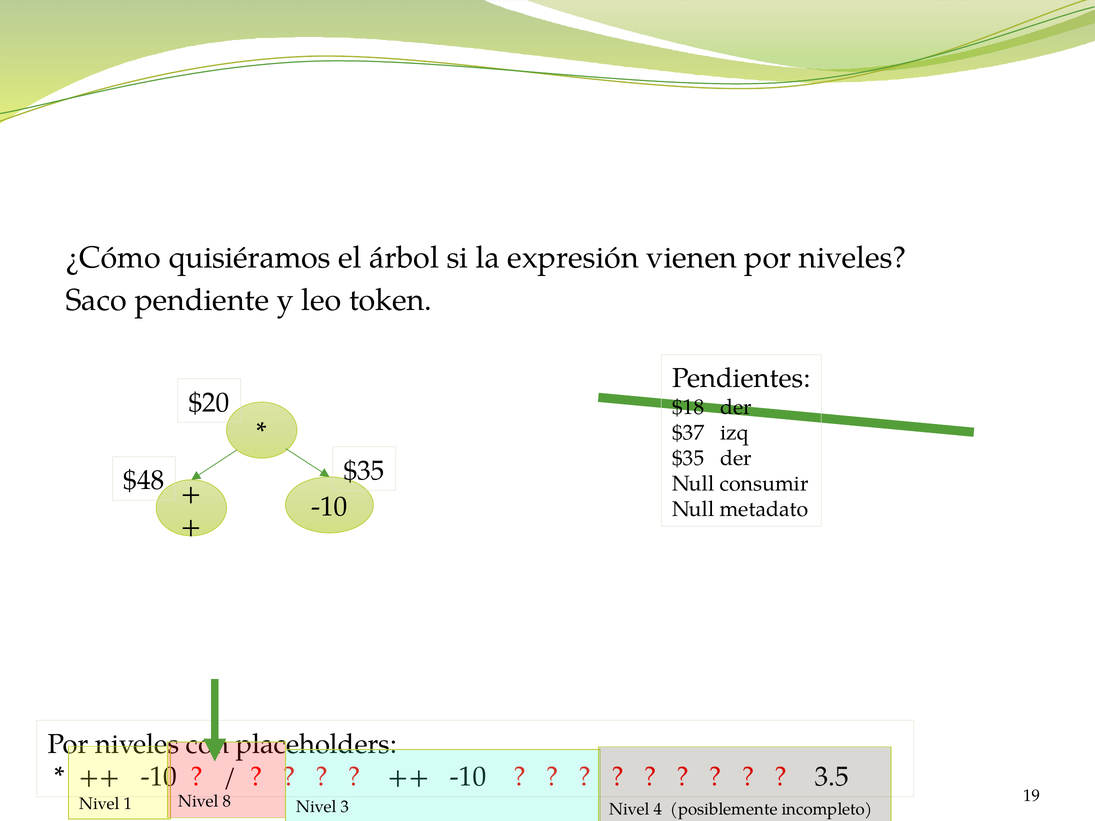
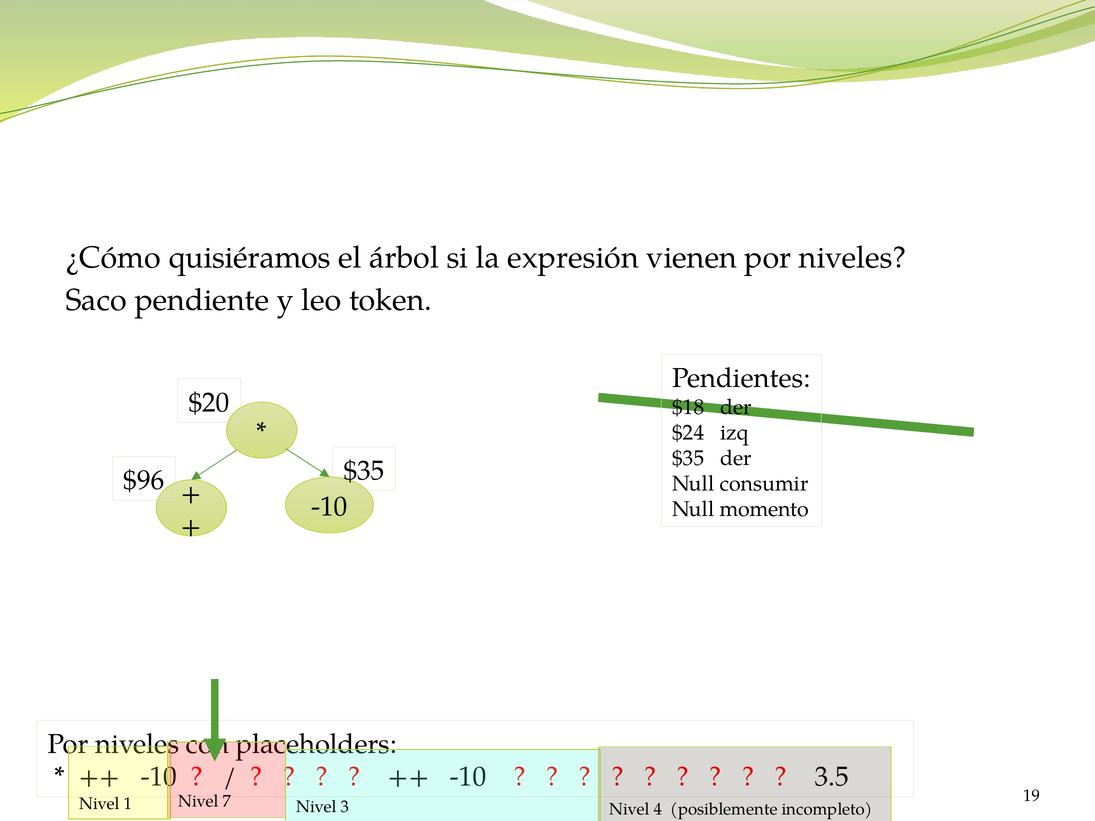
$37: $37 -> $24
$48: $48 -> $96
metadato: metadato -> momento
8: 8 -> 7
